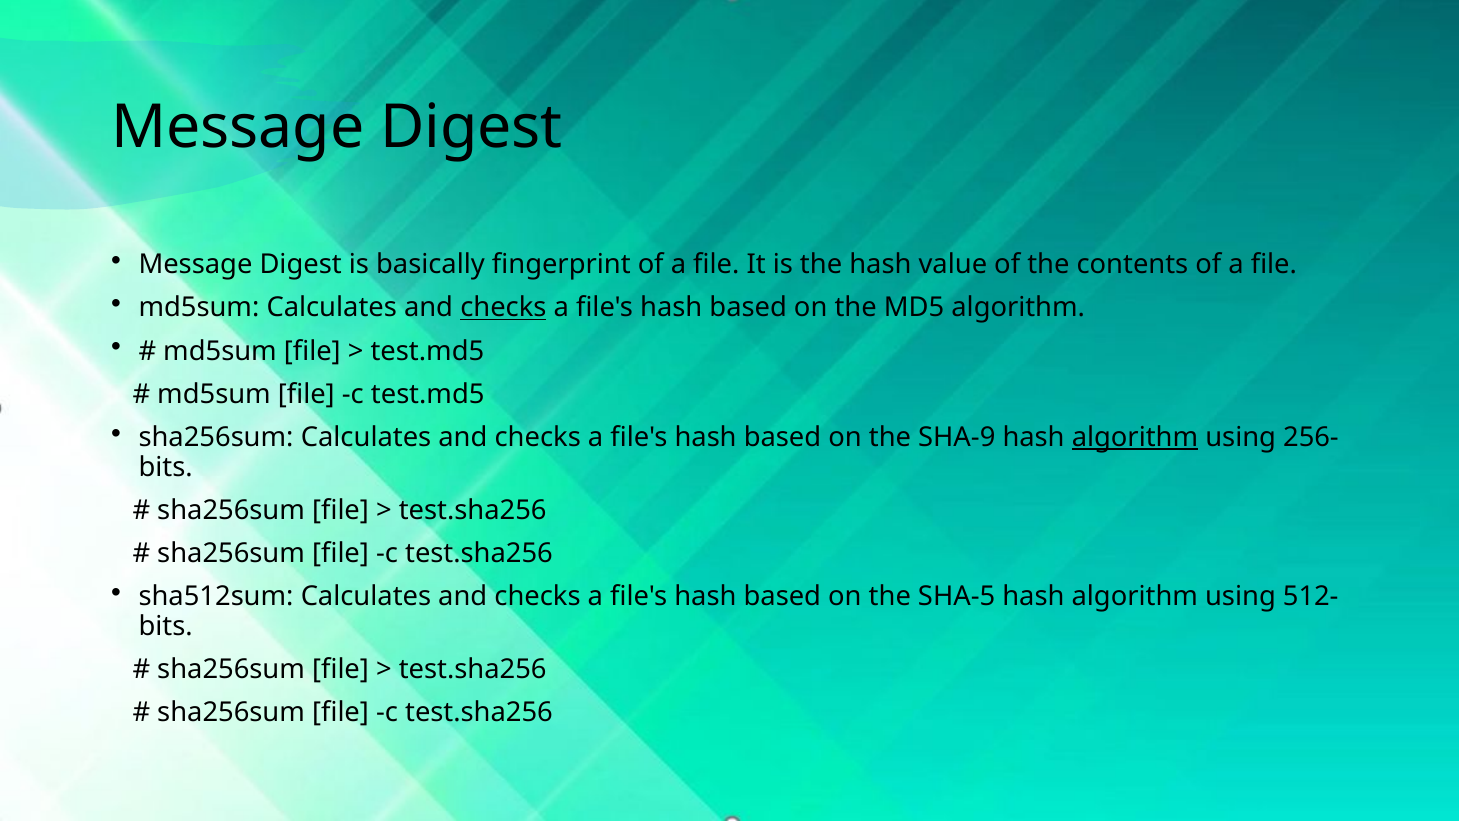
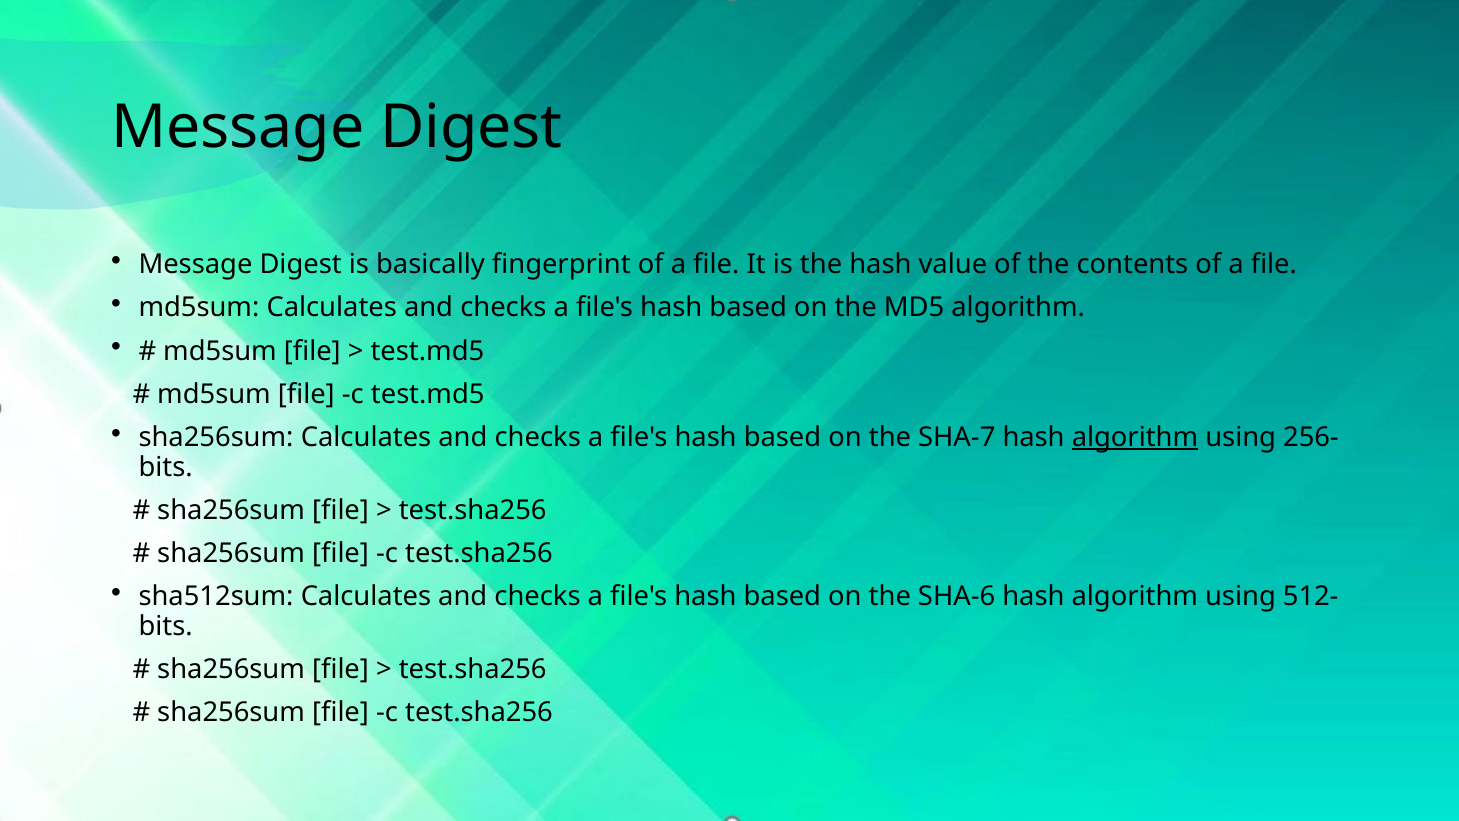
checks at (503, 308) underline: present -> none
SHA-9: SHA-9 -> SHA-7
SHA-5: SHA-5 -> SHA-6
